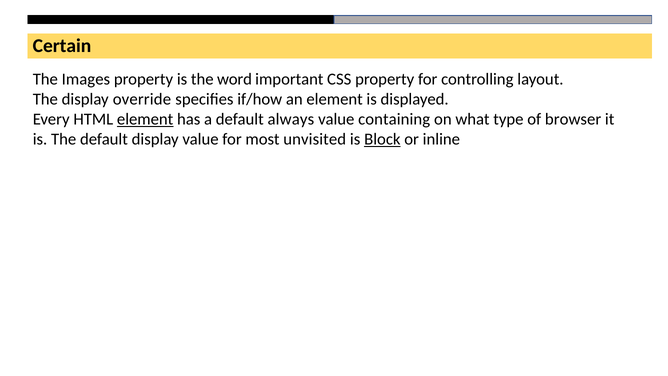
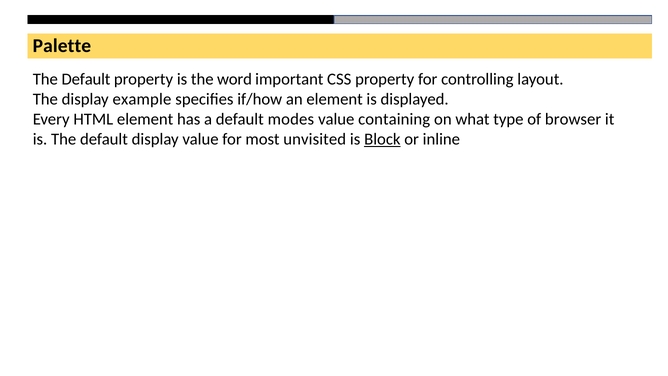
Certain: Certain -> Palette
Images at (86, 79): Images -> Default
override: override -> example
element at (145, 119) underline: present -> none
always: always -> modes
